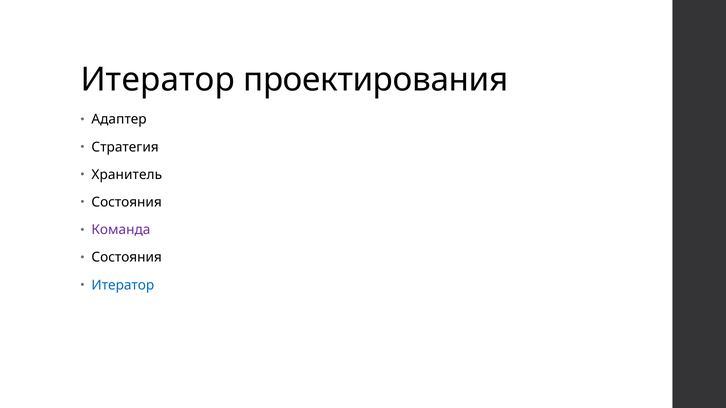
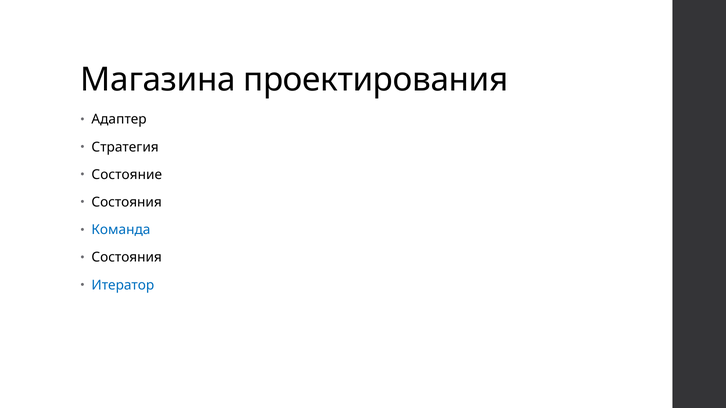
Итератор at (158, 80): Итератор -> Магазина
Хранитель: Хранитель -> Состояние
Команда colour: purple -> blue
